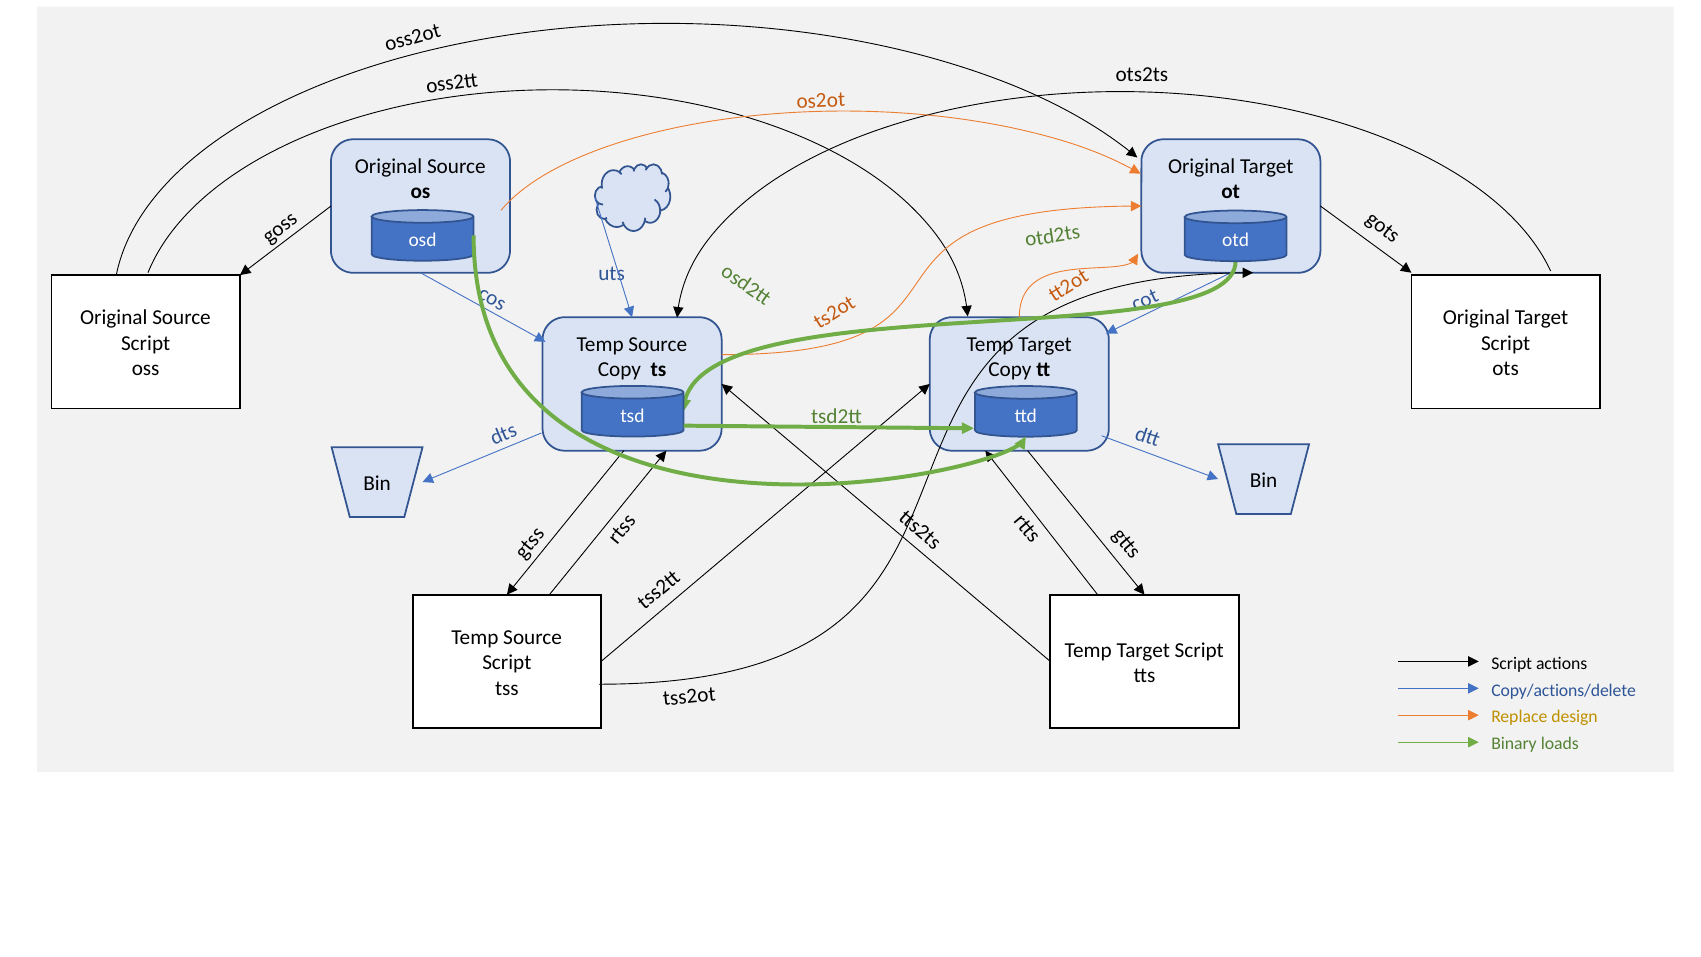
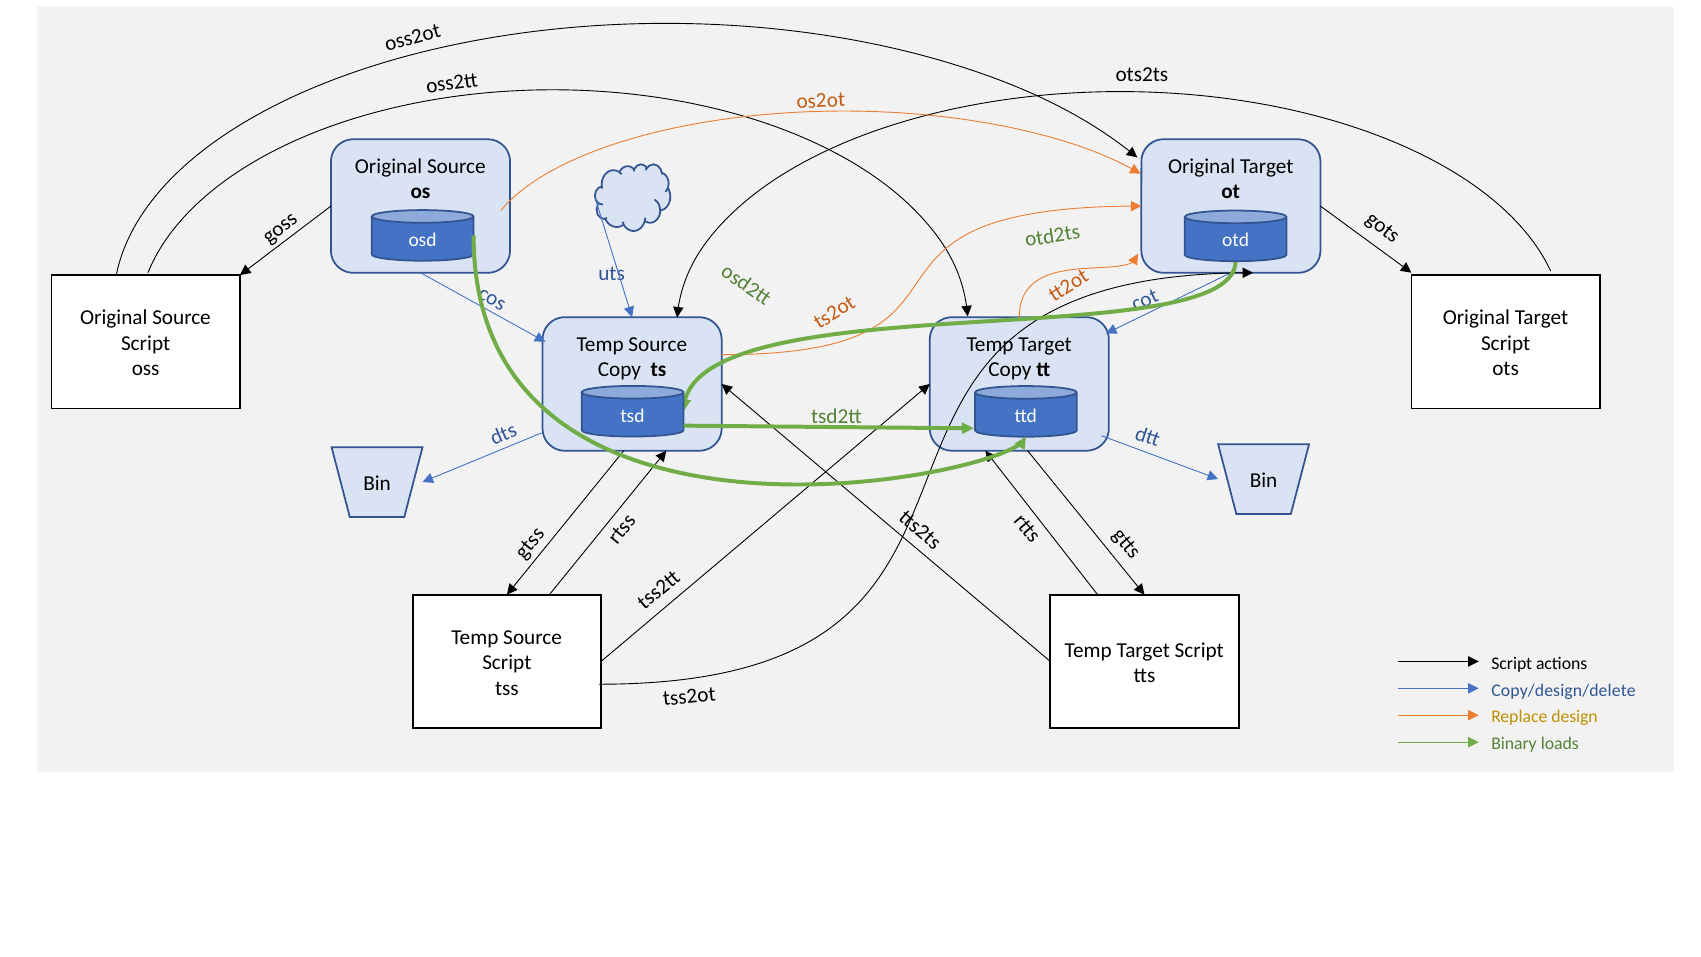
Copy/actions/delete: Copy/actions/delete -> Copy/design/delete
